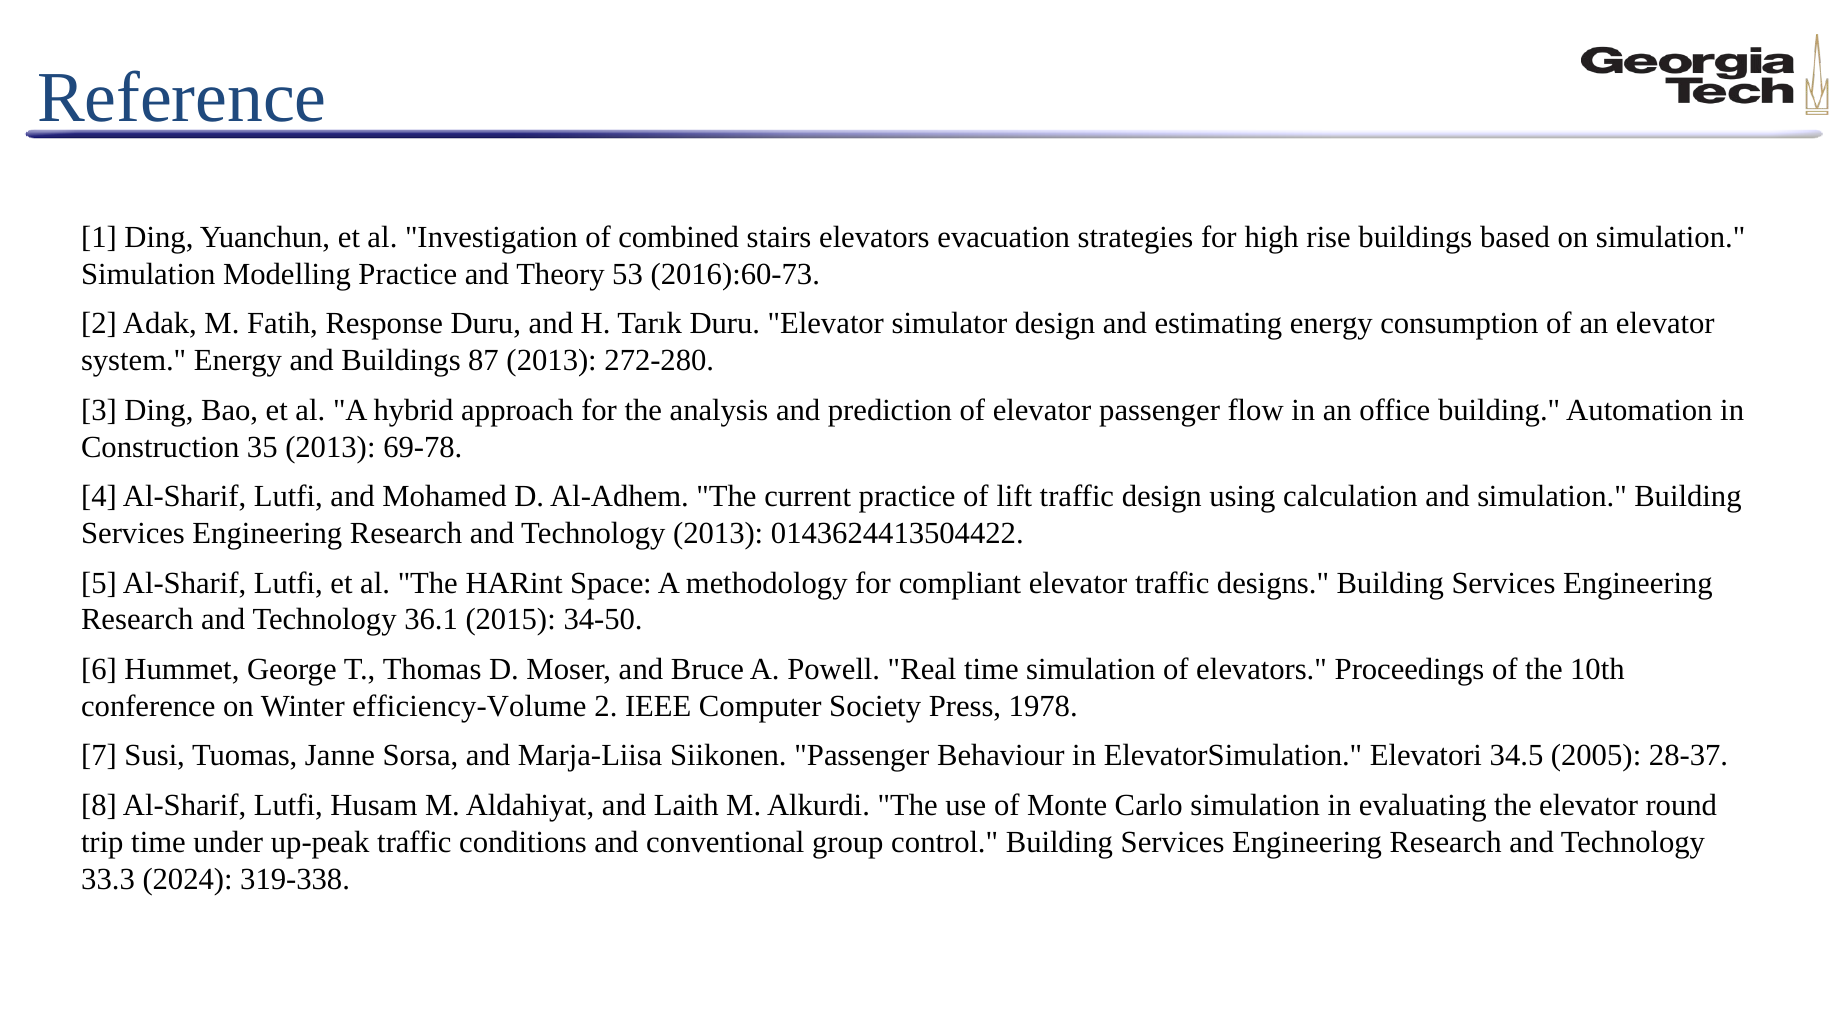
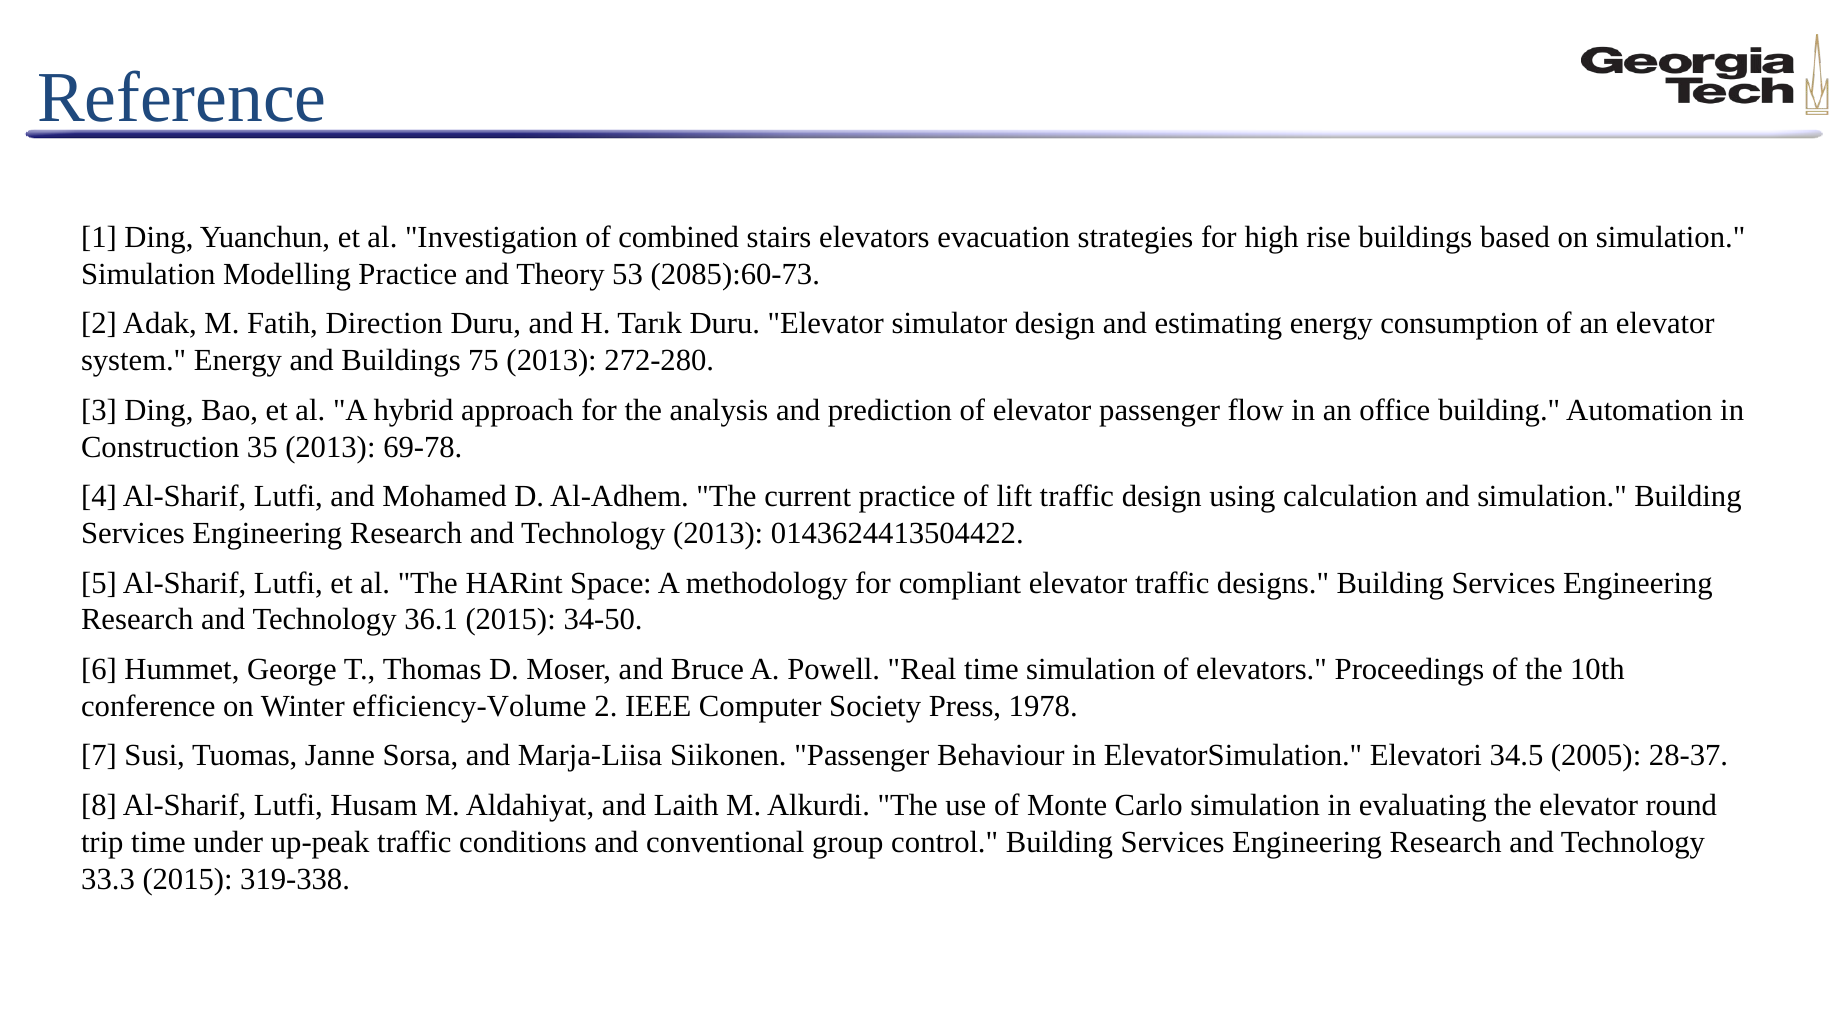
2016):60-73: 2016):60-73 -> 2085):60-73
Response: Response -> Direction
87: 87 -> 75
33.3 2024: 2024 -> 2015
